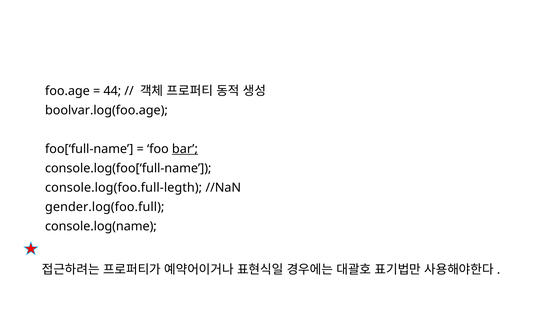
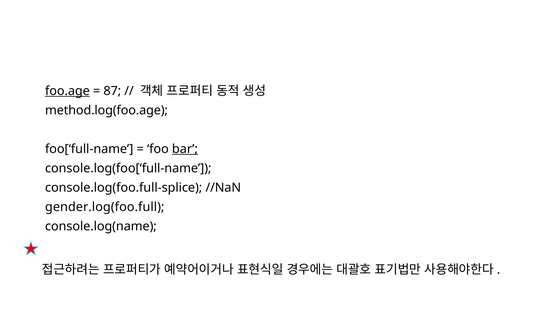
foo.age underline: none -> present
44: 44 -> 87
boolvar.log(foo.age: boolvar.log(foo.age -> method.log(foo.age
console.log(foo.full-legth: console.log(foo.full-legth -> console.log(foo.full-splice
